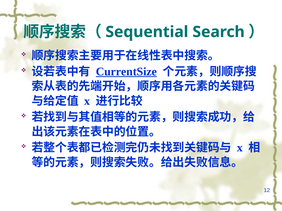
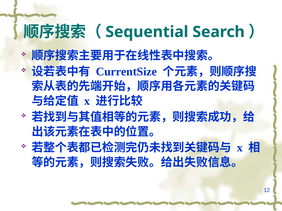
CurrentSize underline: present -> none
